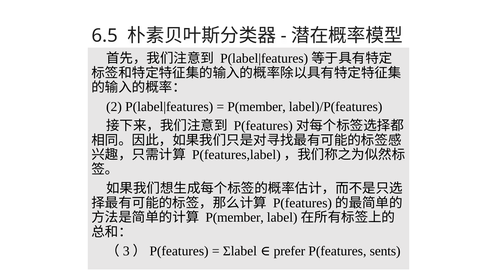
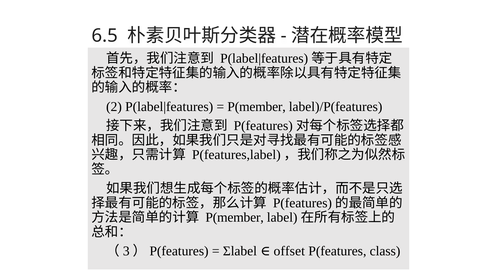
prefer: prefer -> offset
sents: sents -> class
